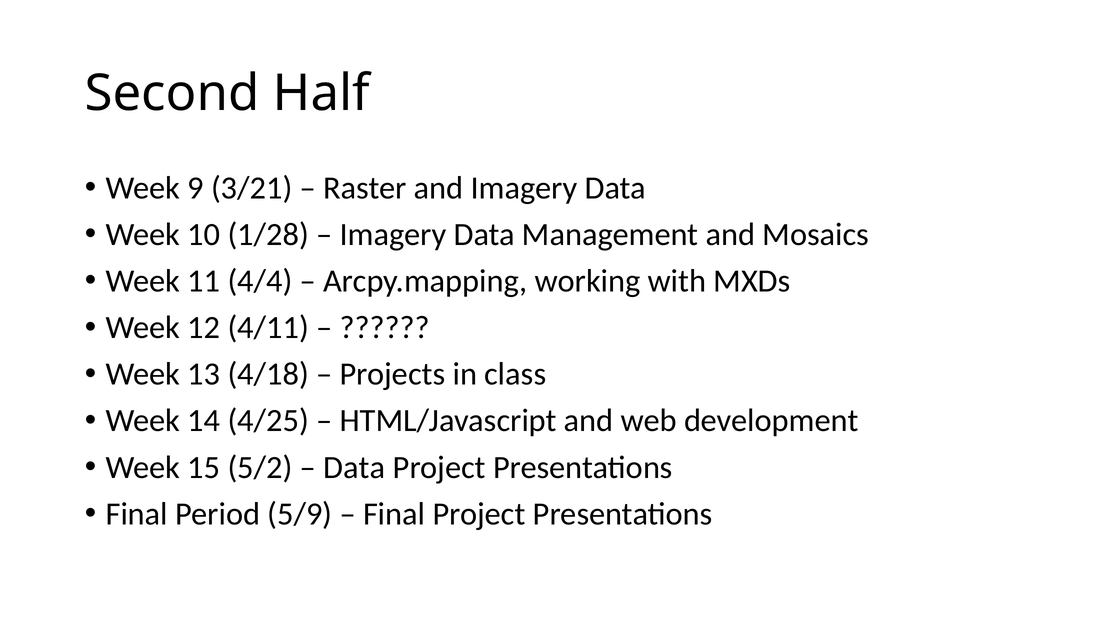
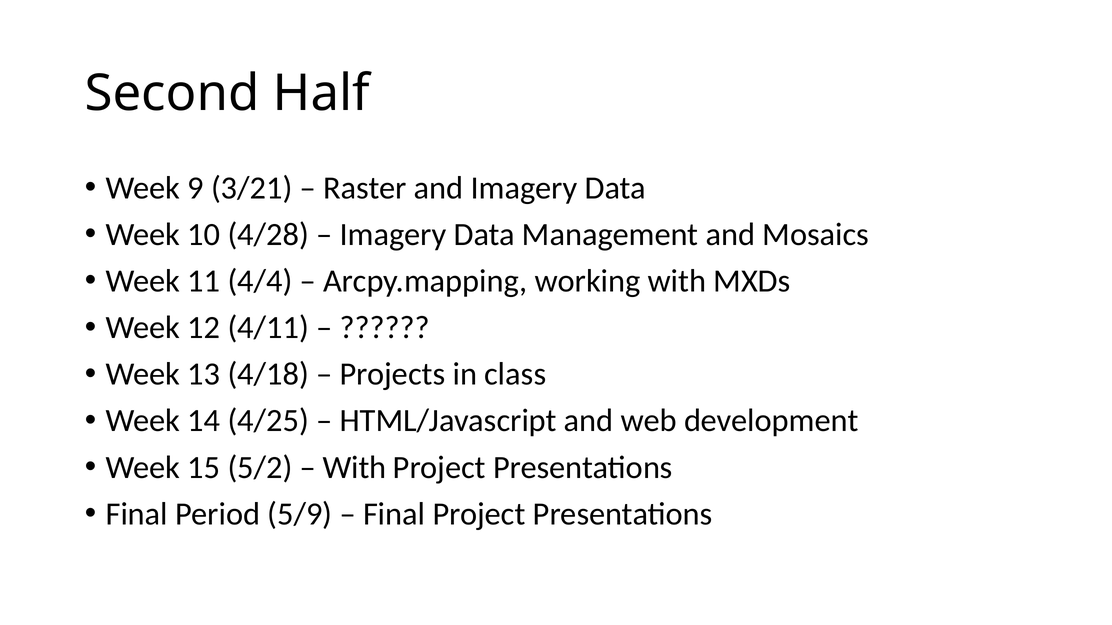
1/28: 1/28 -> 4/28
Data at (354, 468): Data -> With
